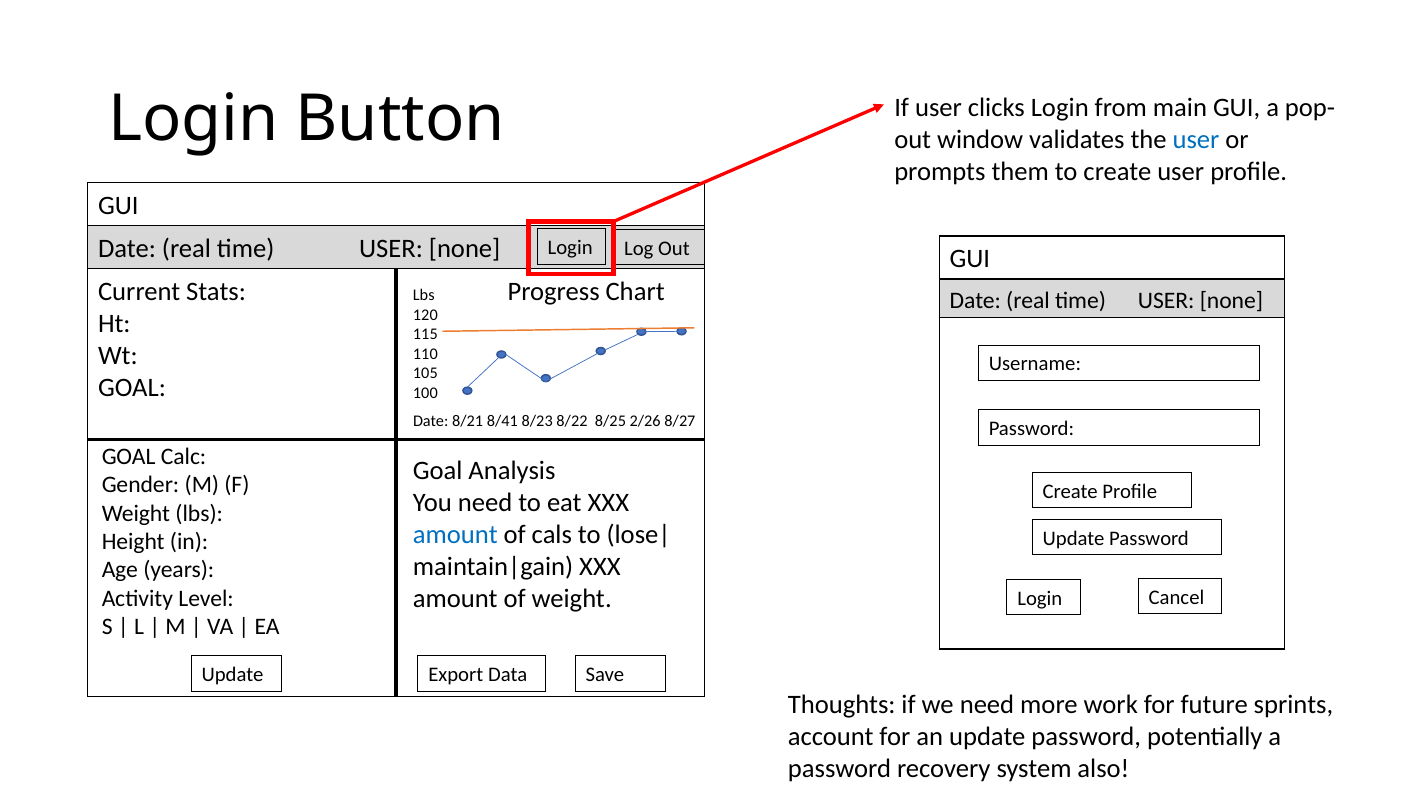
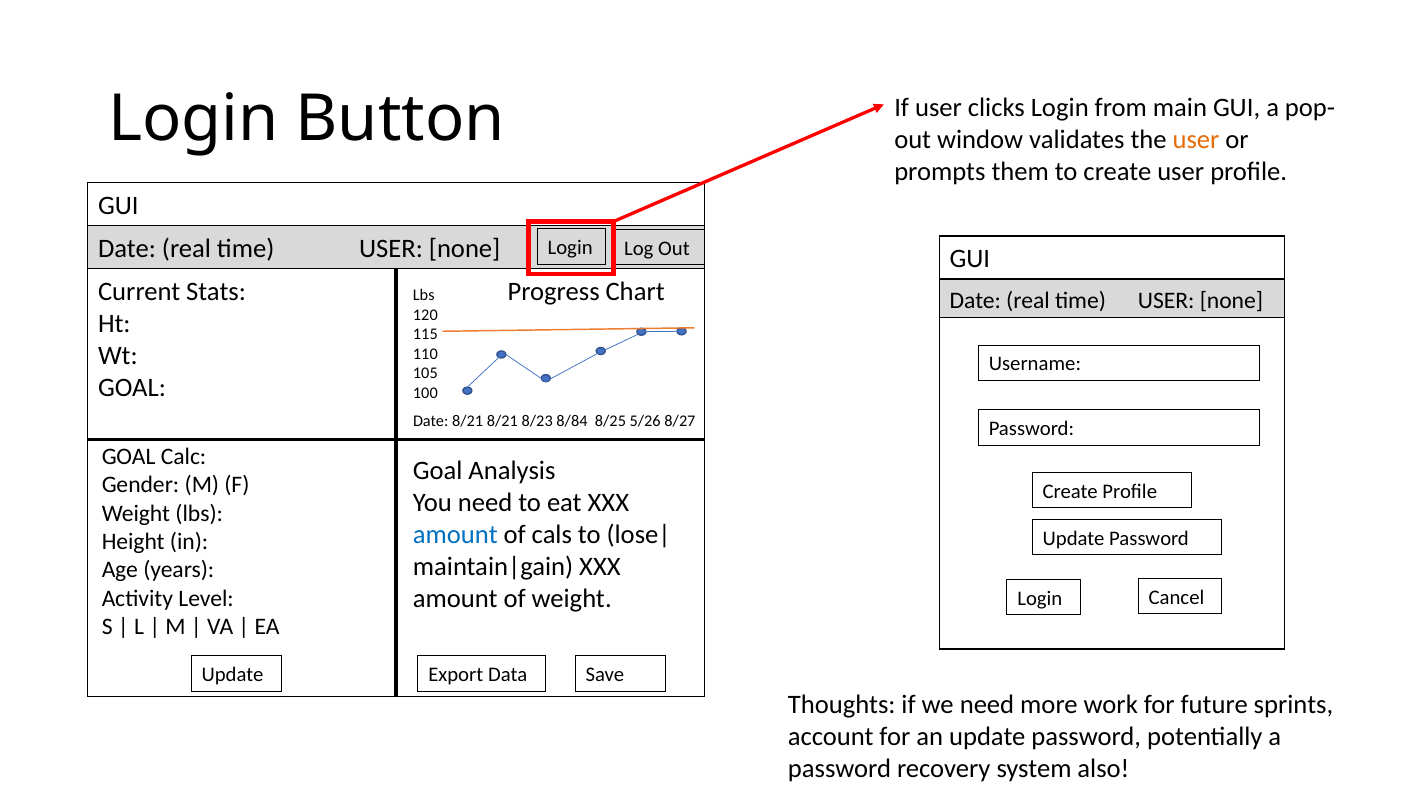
user at (1196, 140) colour: blue -> orange
8/21 8/41: 8/41 -> 8/21
8/22: 8/22 -> 8/84
2/26: 2/26 -> 5/26
